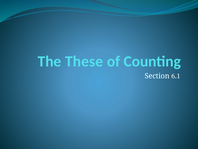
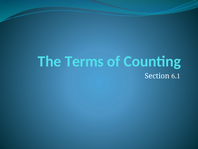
These: These -> Terms
